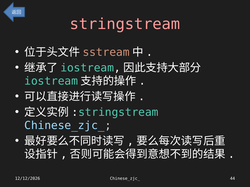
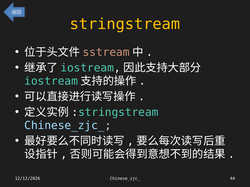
stringstream colour: pink -> yellow
